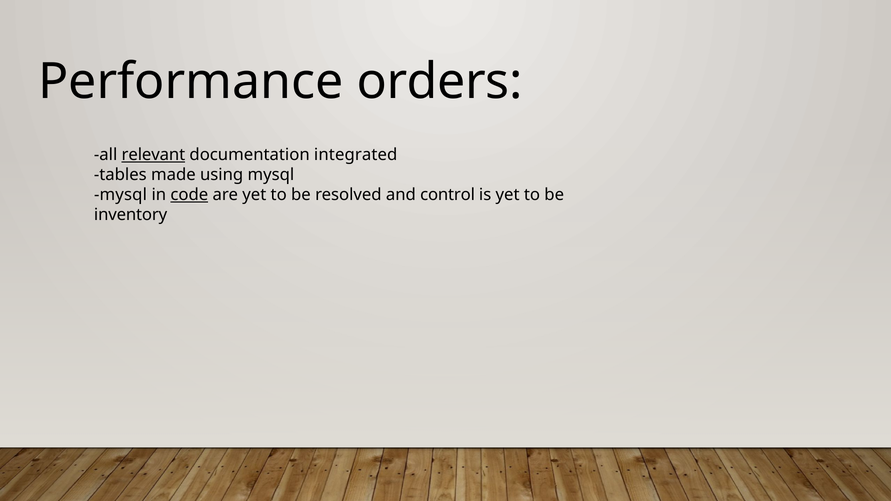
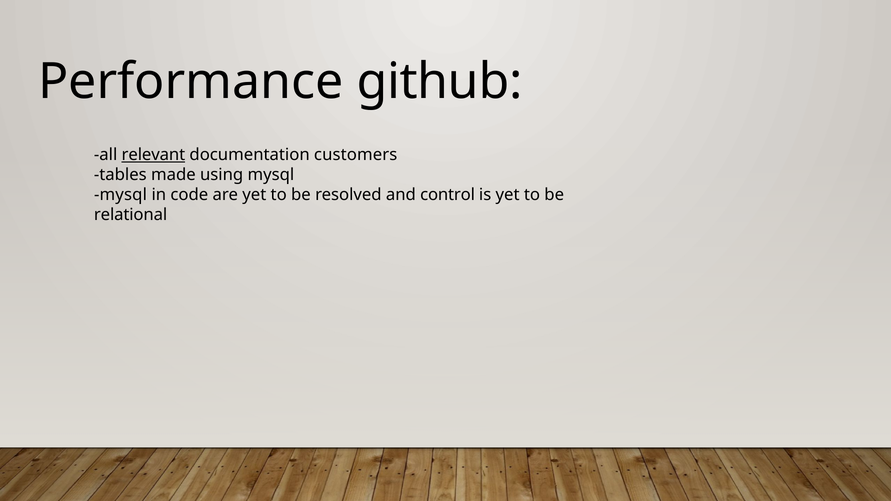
orders: orders -> github
integrated: integrated -> customers
code underline: present -> none
inventory: inventory -> relational
